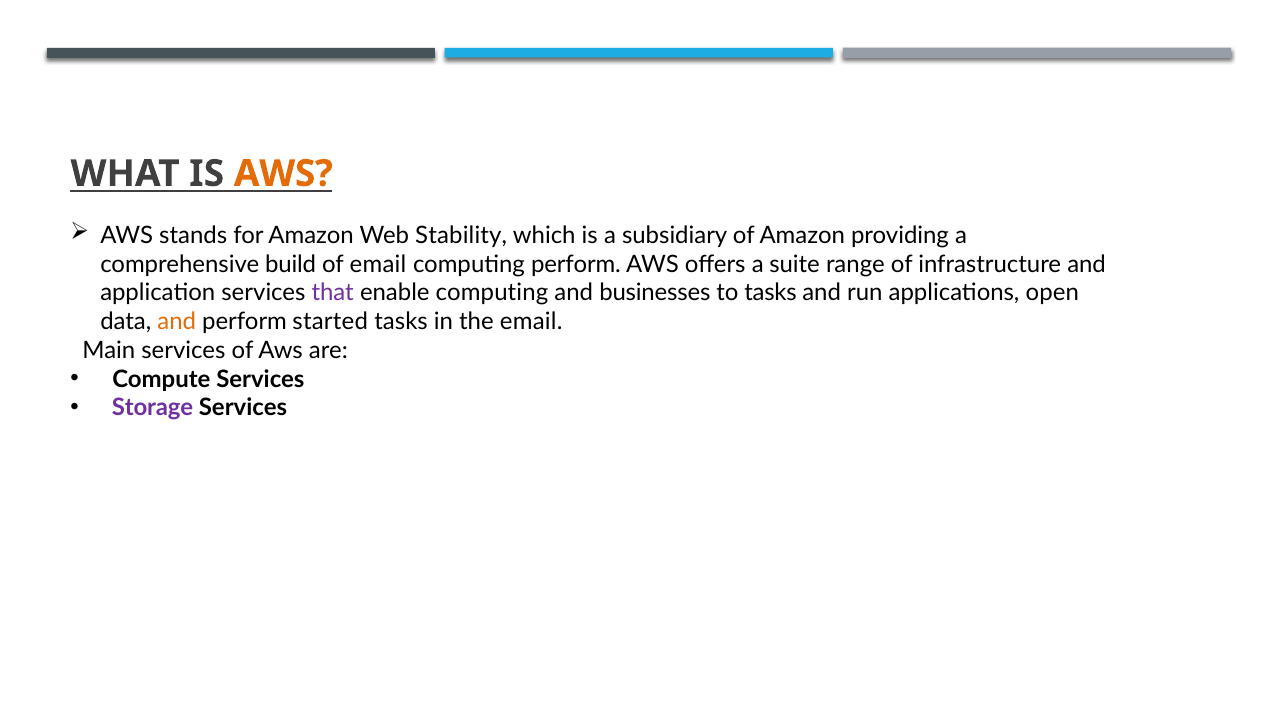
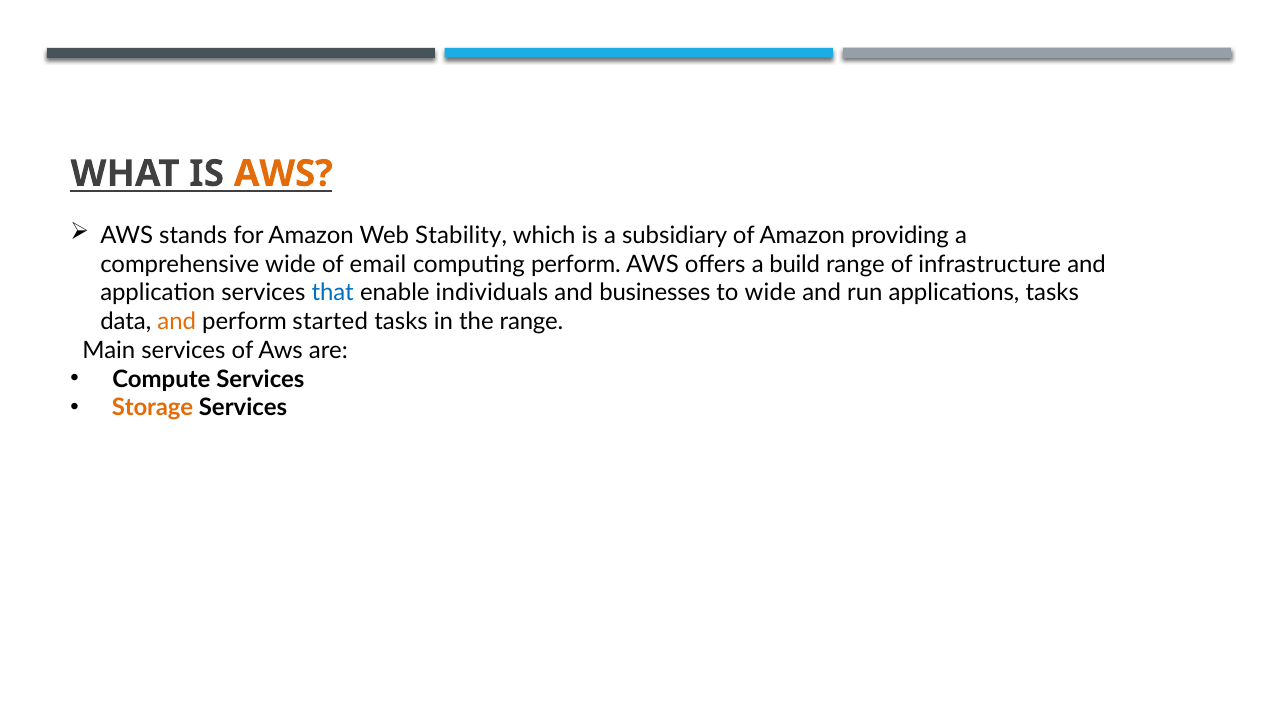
comprehensive build: build -> wide
suite: suite -> build
that colour: purple -> blue
enable computing: computing -> individuals
to tasks: tasks -> wide
applications open: open -> tasks
the email: email -> range
Storage colour: purple -> orange
